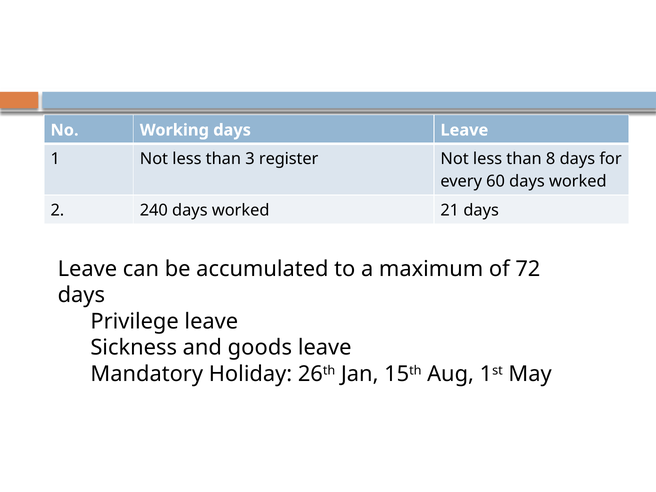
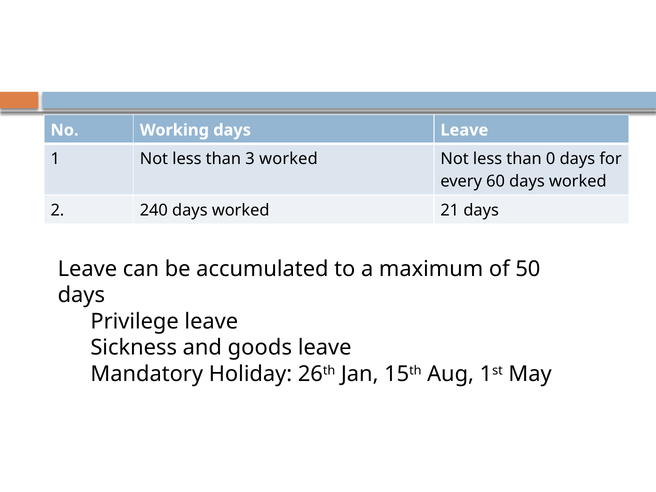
3 register: register -> worked
8: 8 -> 0
72: 72 -> 50
